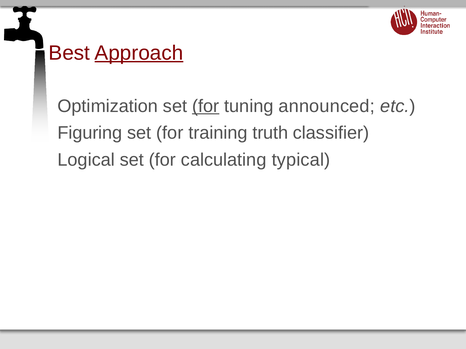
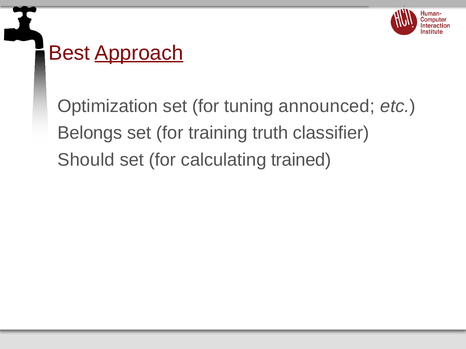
for at (206, 106) underline: present -> none
Figuring: Figuring -> Belongs
Logical: Logical -> Should
typical: typical -> trained
